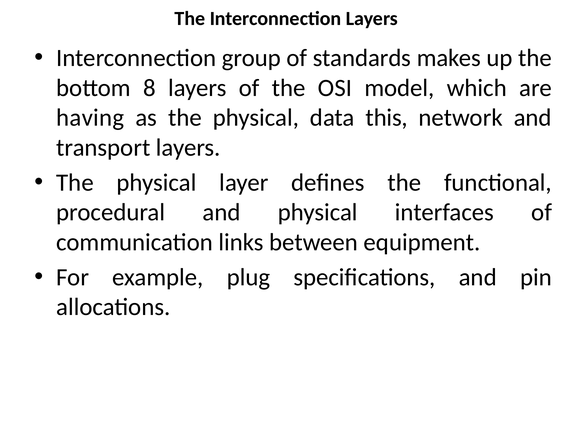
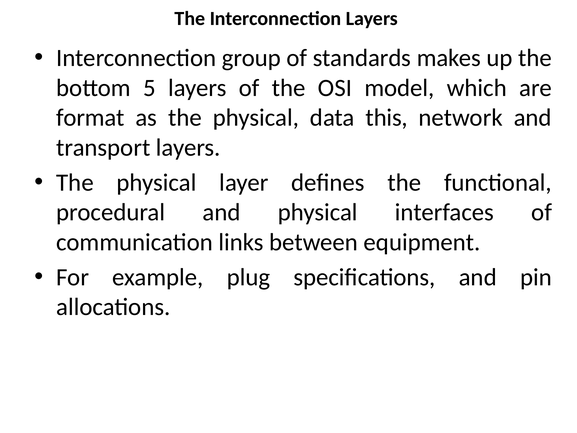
8: 8 -> 5
having: having -> format
